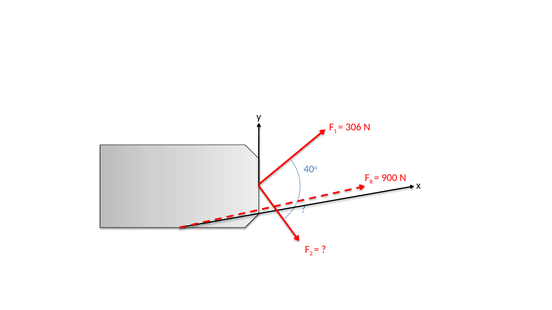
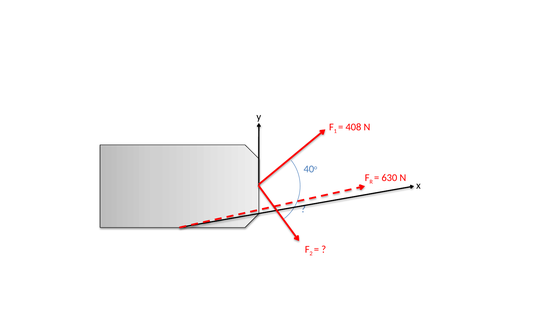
306: 306 -> 408
900: 900 -> 630
